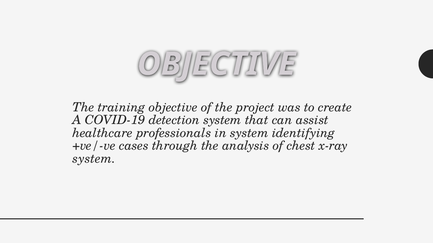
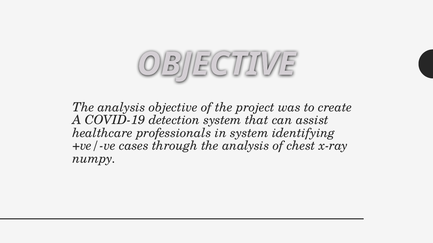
training at (122, 108): training -> analysis
system at (94, 159): system -> numpy
